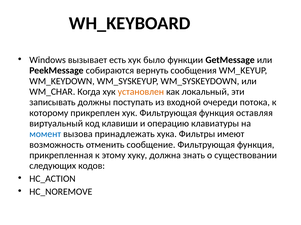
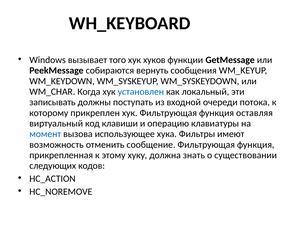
есть: есть -> того
было: было -> хуков
установлен colour: orange -> blue
принадлежать: принадлежать -> использующее
